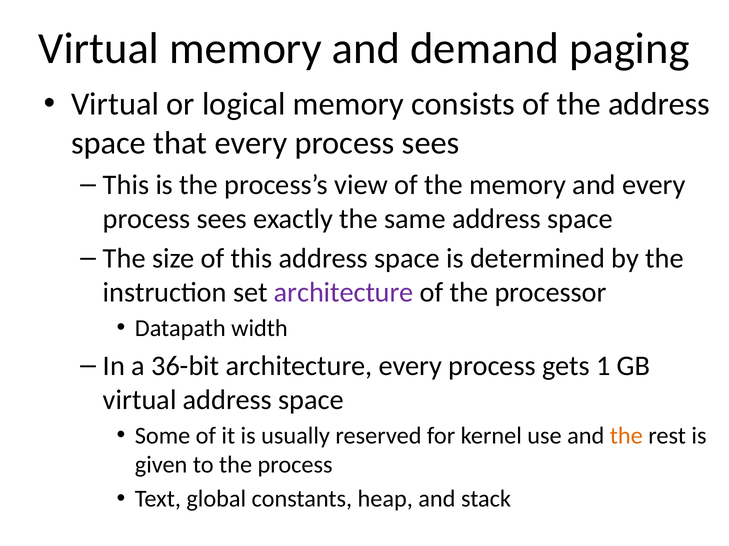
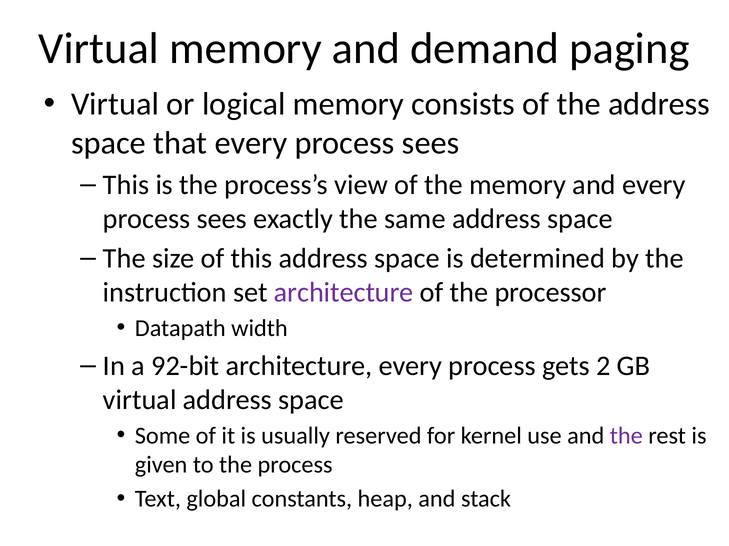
36-bit: 36-bit -> 92-bit
1: 1 -> 2
the at (626, 436) colour: orange -> purple
